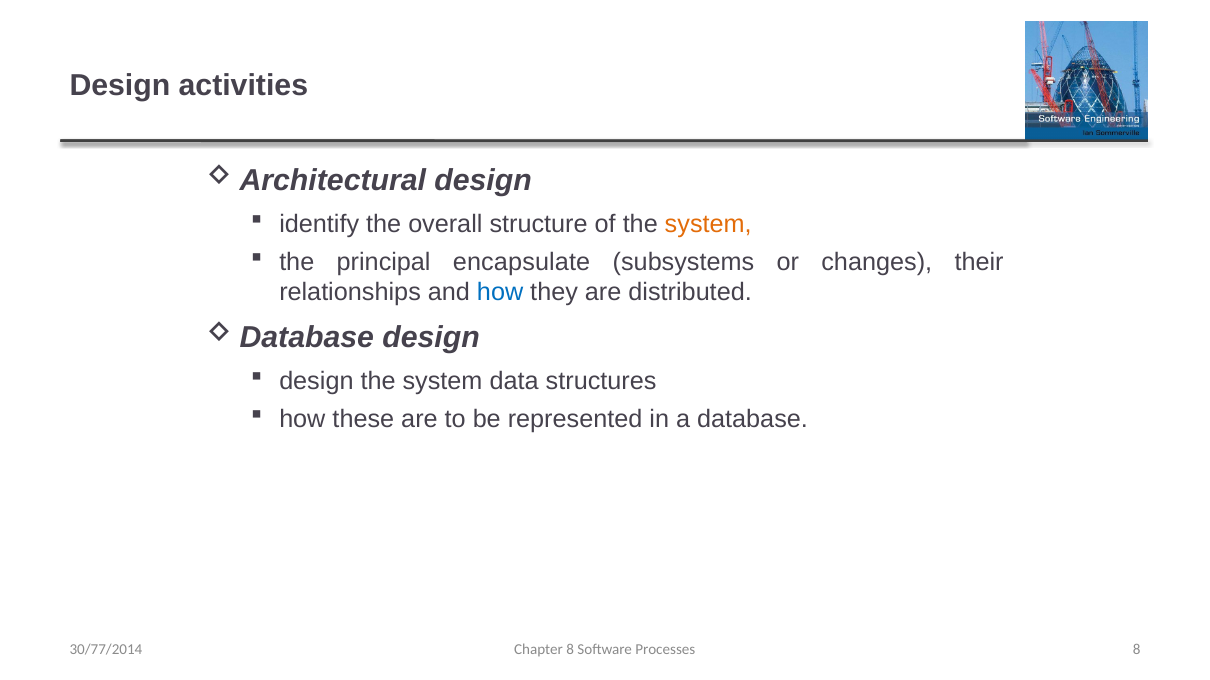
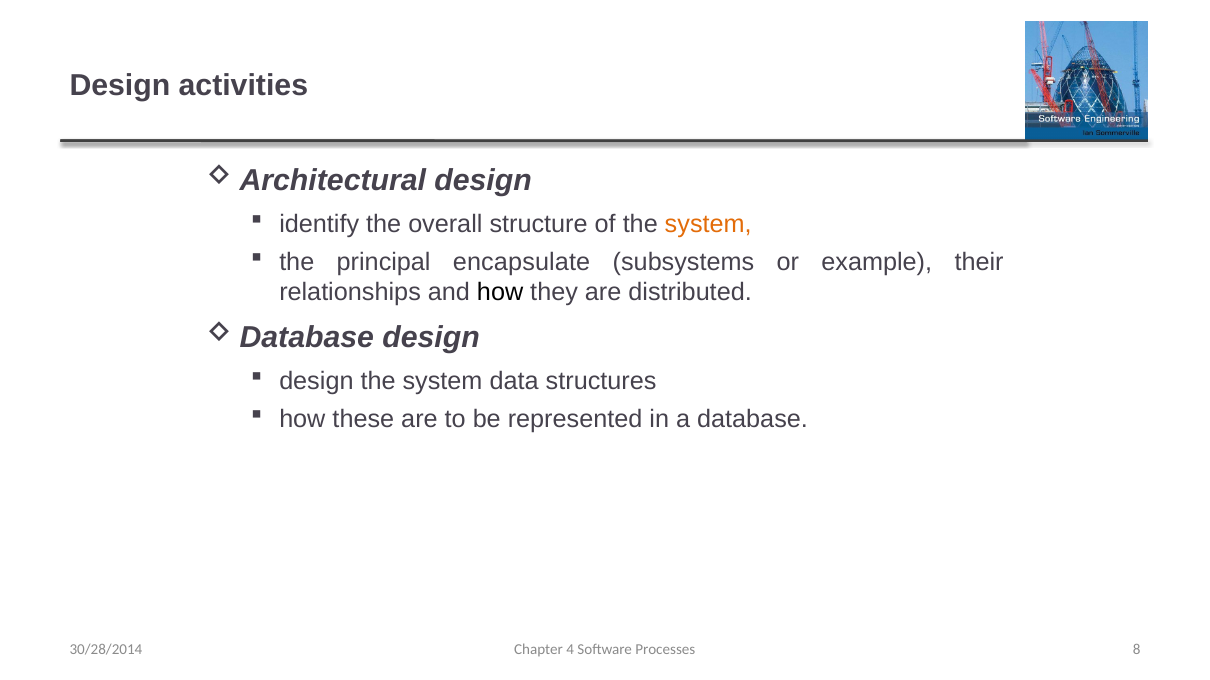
changes: changes -> example
how at (500, 293) colour: blue -> black
30/77/2014: 30/77/2014 -> 30/28/2014
Chapter 8: 8 -> 4
